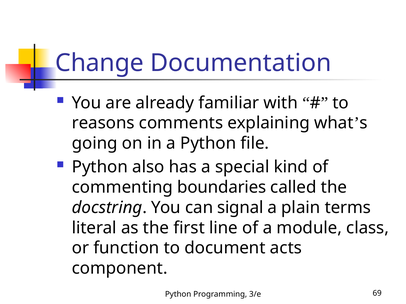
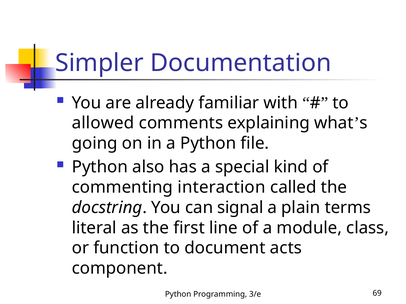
Change: Change -> Simpler
reasons: reasons -> allowed
boundaries: boundaries -> interaction
